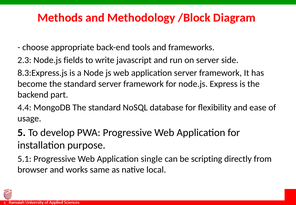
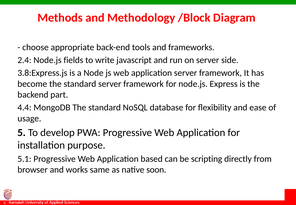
2.3: 2.3 -> 2.4
8.3:Express.js: 8.3:Express.js -> 3.8:Express.js
single: single -> based
local: local -> soon
